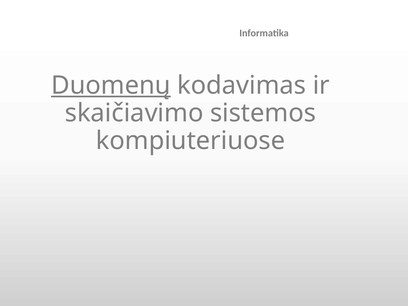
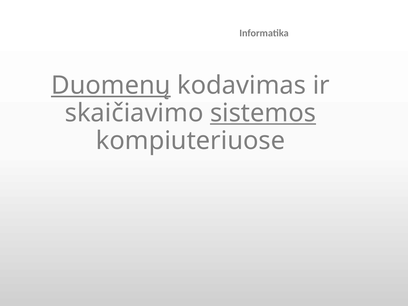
sistemos underline: none -> present
